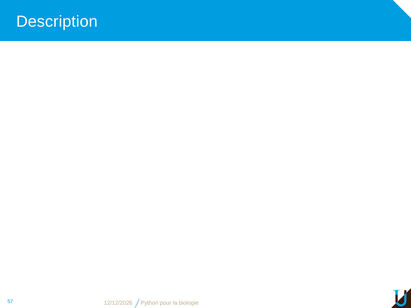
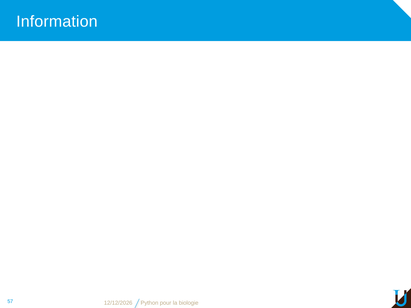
Description: Description -> Information
